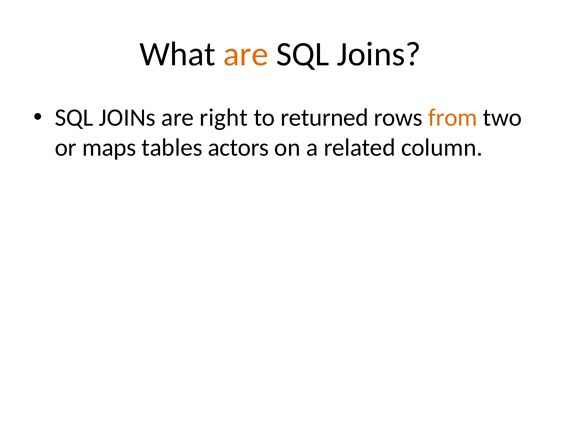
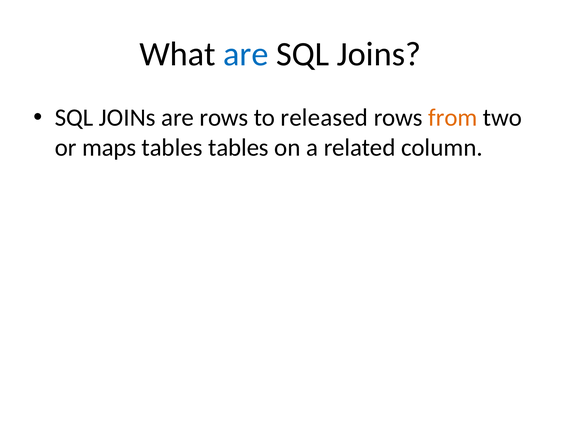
are at (246, 54) colour: orange -> blue
are right: right -> rows
returned: returned -> released
tables actors: actors -> tables
